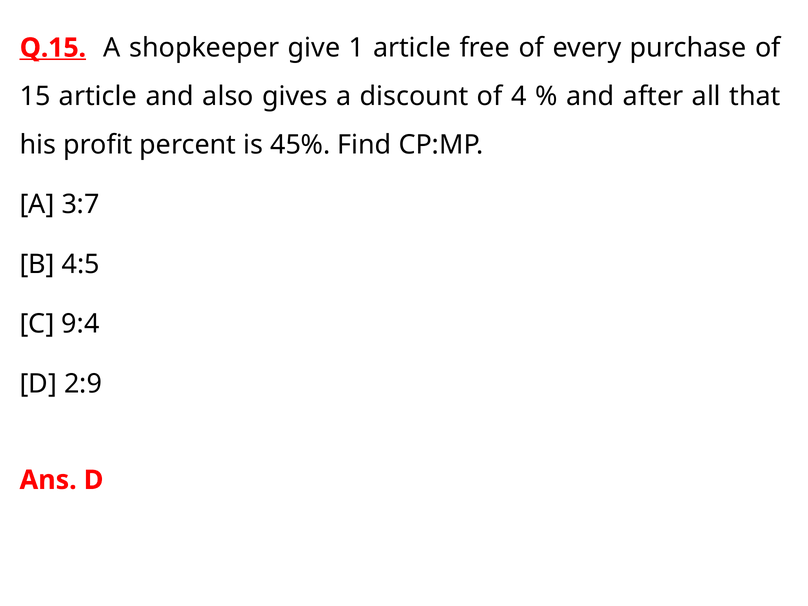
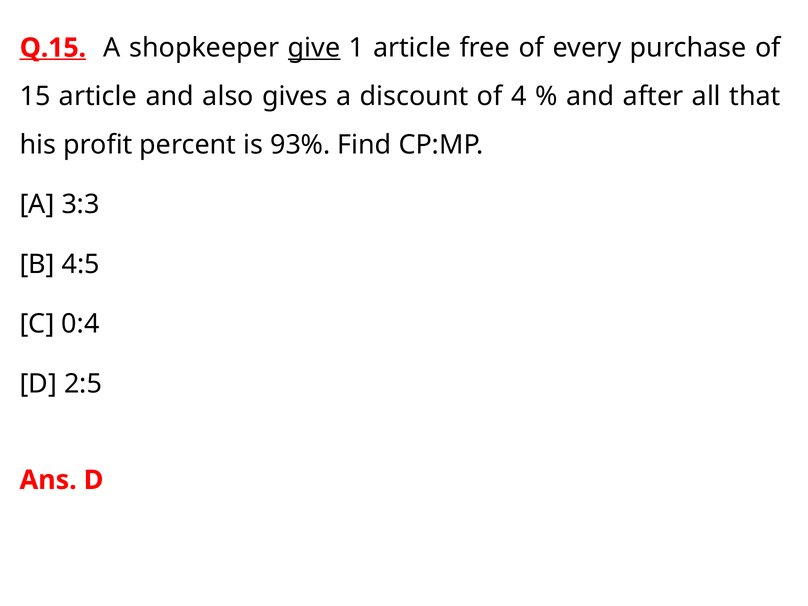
give underline: none -> present
45%: 45% -> 93%
3:7: 3:7 -> 3:3
9:4: 9:4 -> 0:4
2:9: 2:9 -> 2:5
